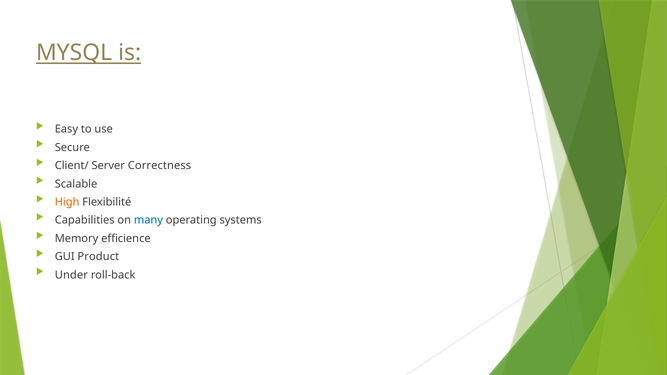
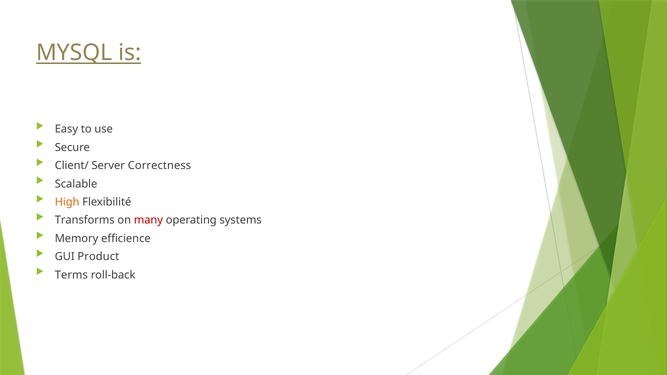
Capabilities: Capabilities -> Transforms
many colour: blue -> red
Under: Under -> Terms
